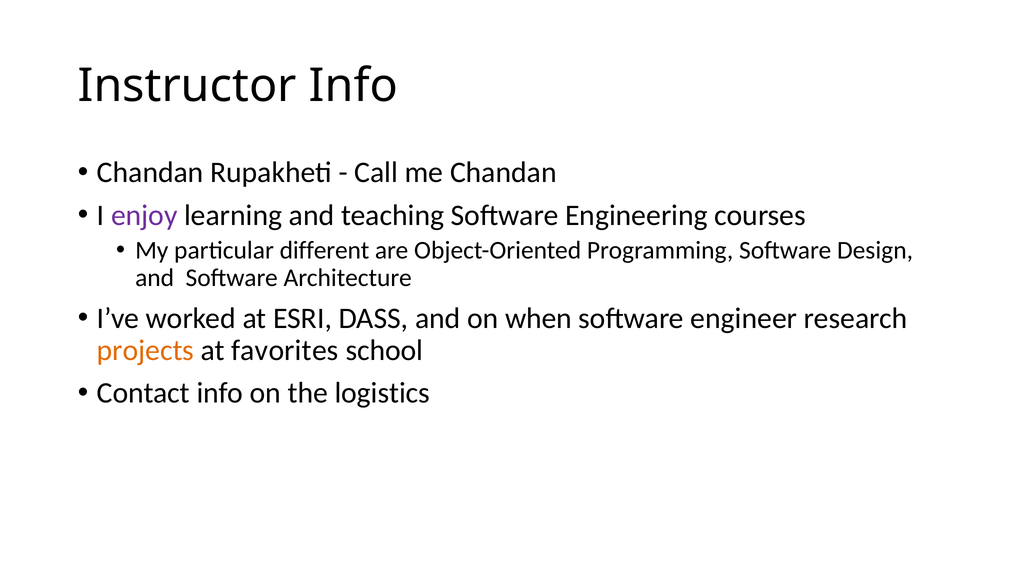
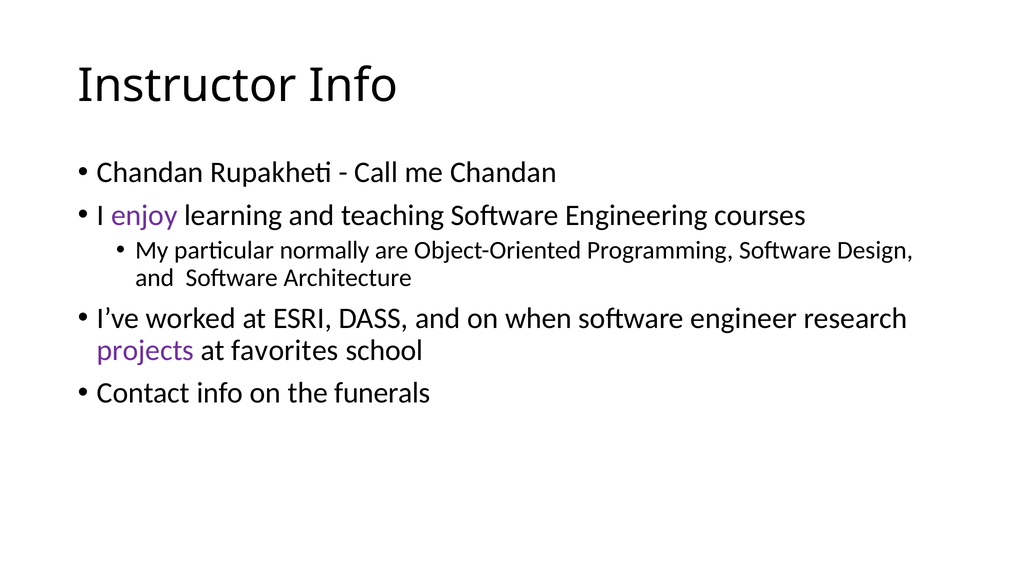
different: different -> normally
projects colour: orange -> purple
logistics: logistics -> funerals
